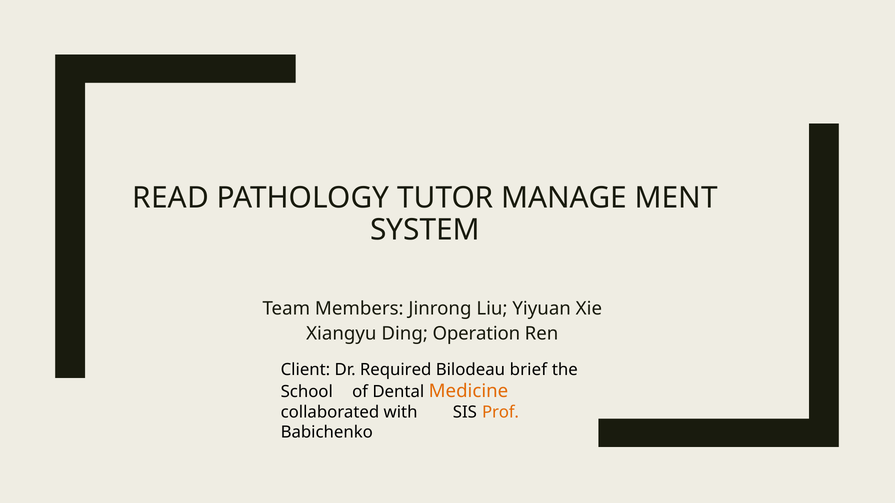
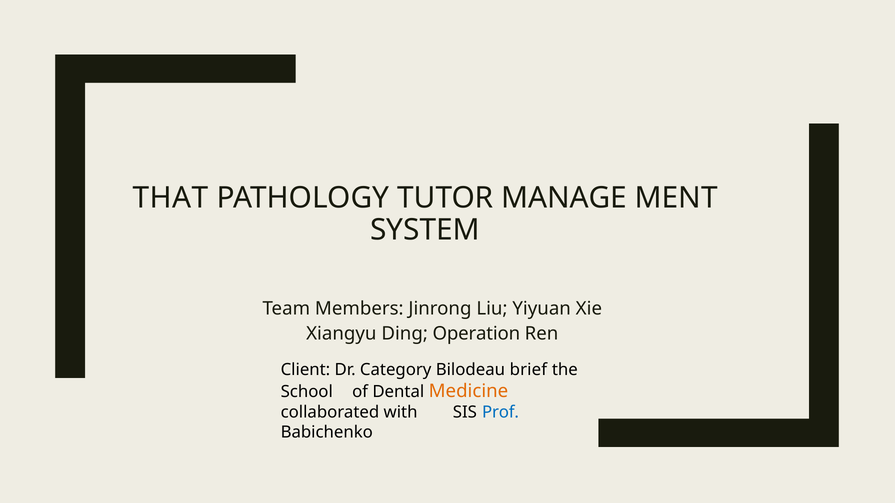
READ: READ -> THAT
Required: Required -> Category
Prof colour: orange -> blue
